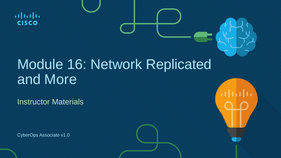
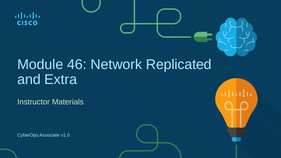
16: 16 -> 46
More: More -> Extra
